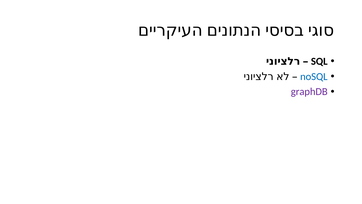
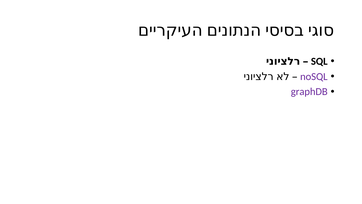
noSQL colour: blue -> purple
